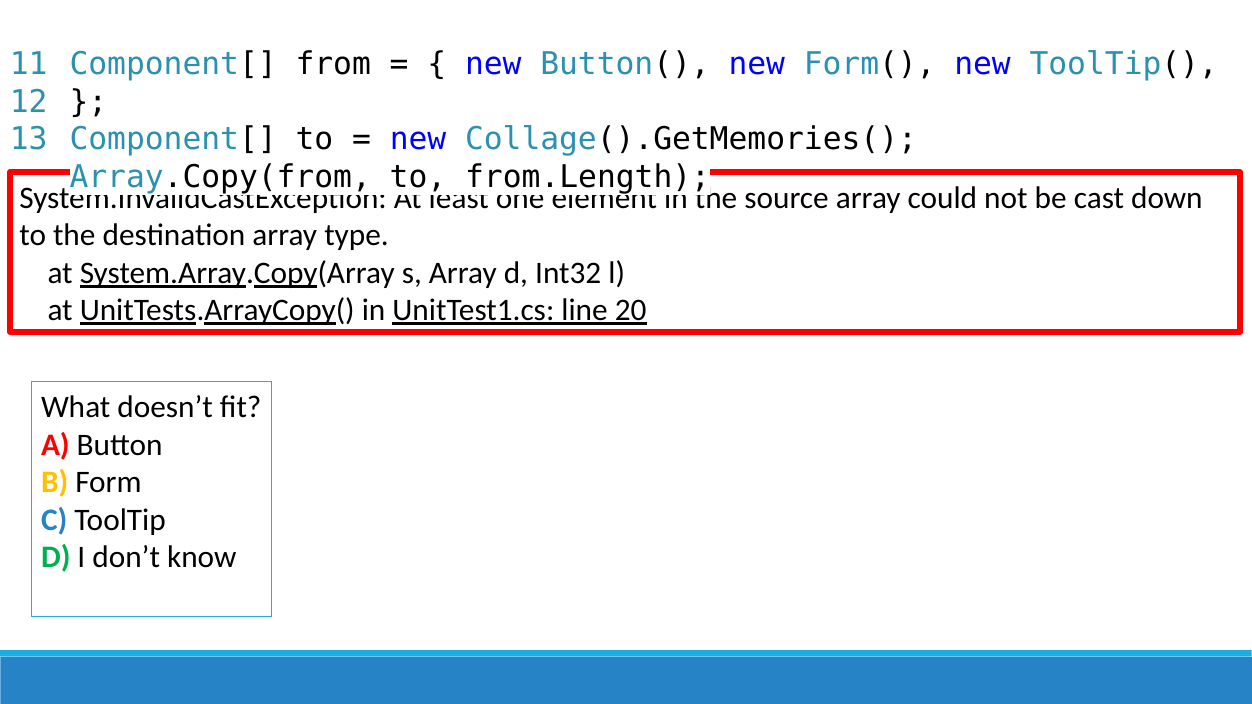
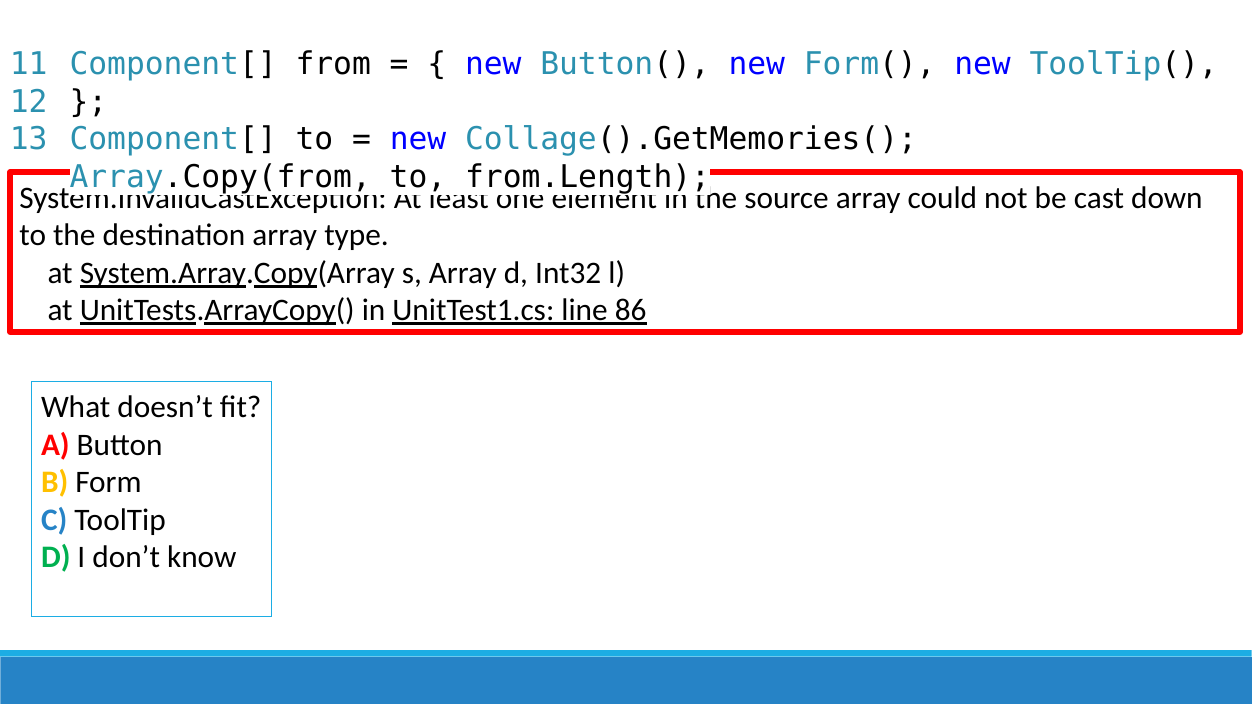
20: 20 -> 86
